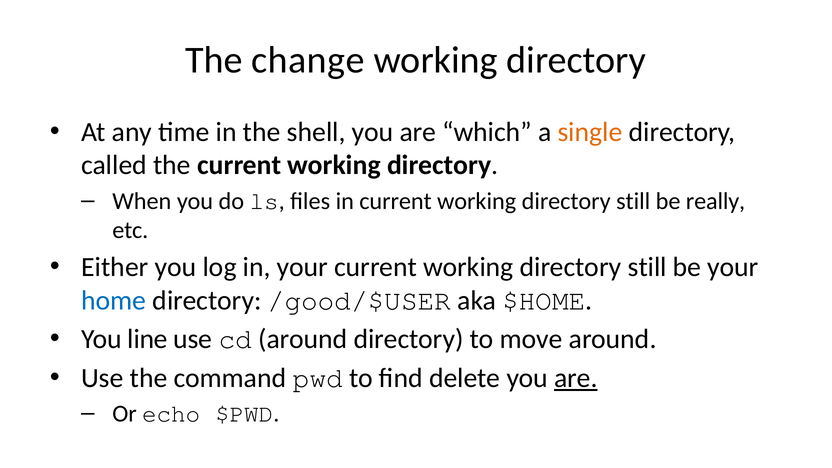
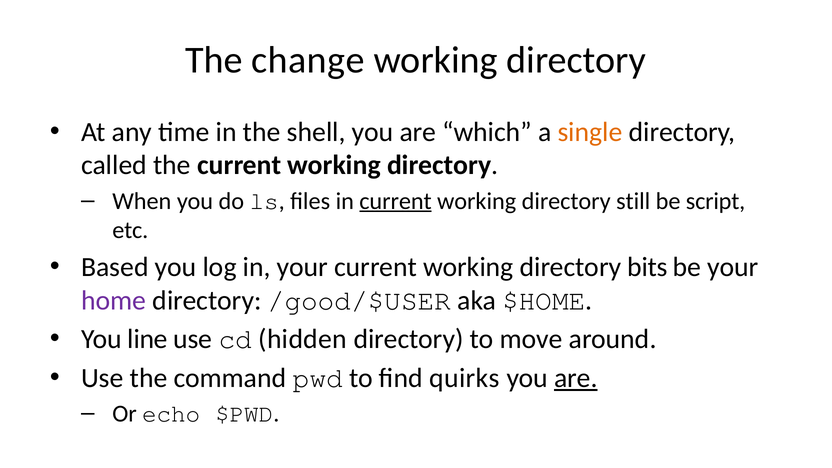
current at (395, 201) underline: none -> present
really: really -> script
Either: Either -> Based
still at (647, 267): still -> bits
home colour: blue -> purple
cd around: around -> hidden
delete: delete -> quirks
